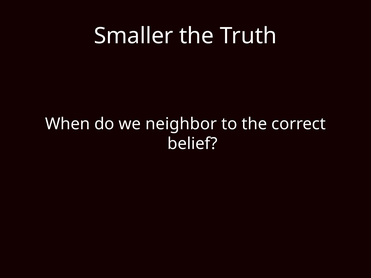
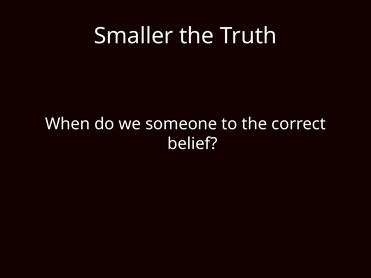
neighbor: neighbor -> someone
